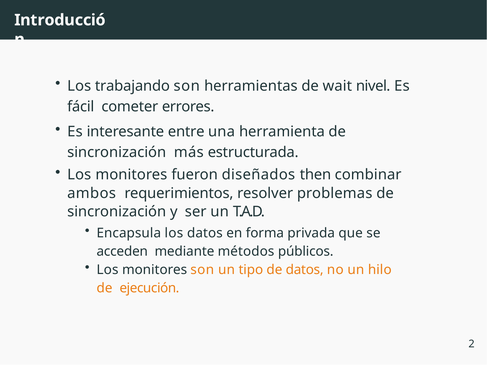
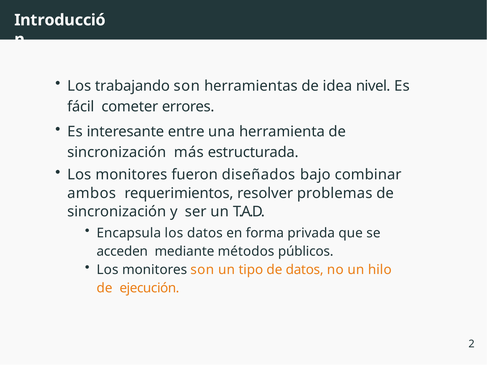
wait: wait -> idea
then: then -> bajo
